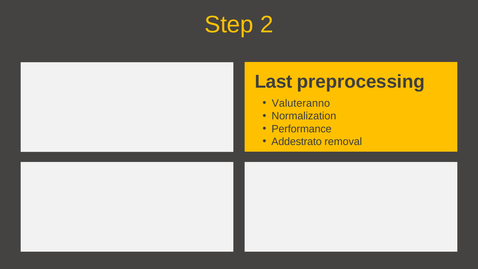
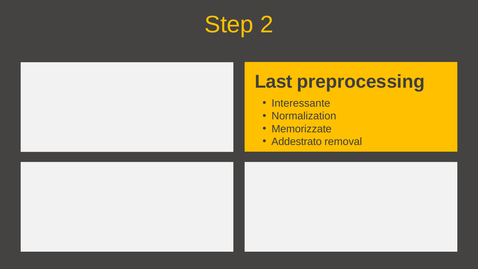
Valuteranno: Valuteranno -> Interessante
Performance: Performance -> Memorizzate
